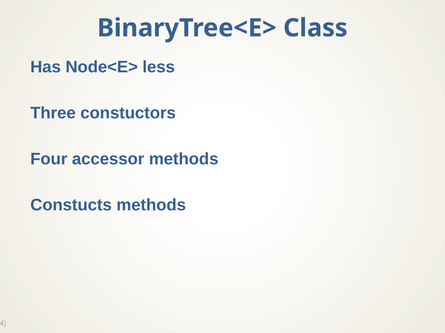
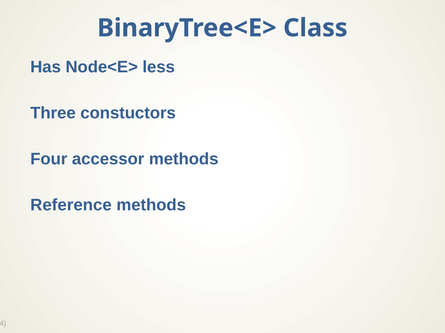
Constucts: Constucts -> Reference
